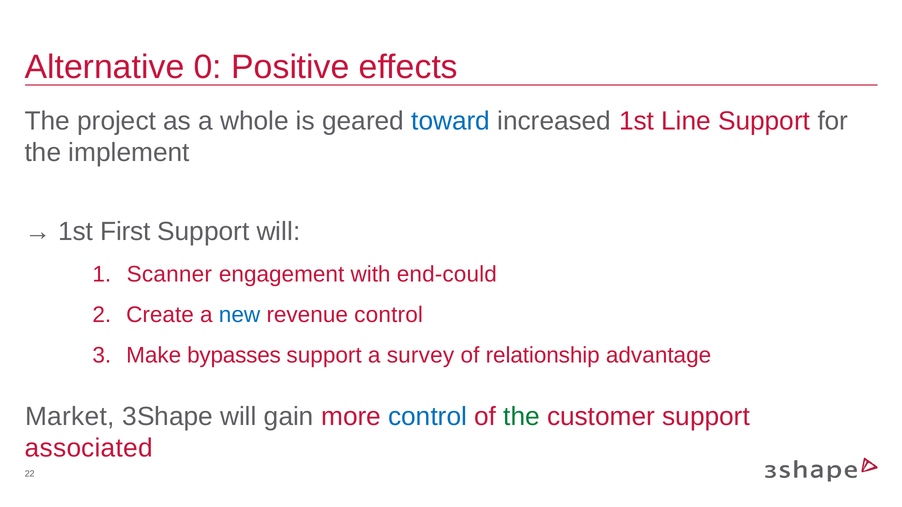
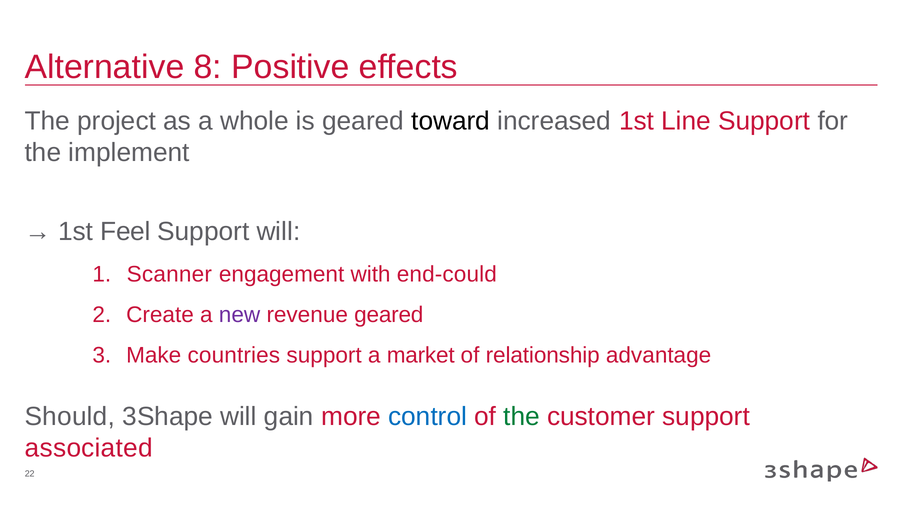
0: 0 -> 8
toward colour: blue -> black
First: First -> Feel
new colour: blue -> purple
revenue control: control -> geared
bypasses: bypasses -> countries
survey: survey -> market
Market: Market -> Should
